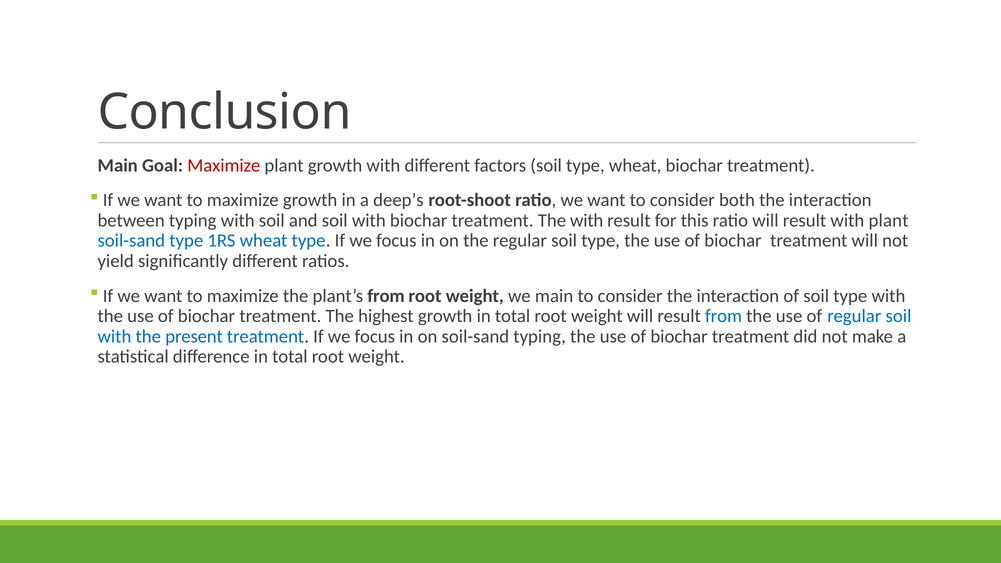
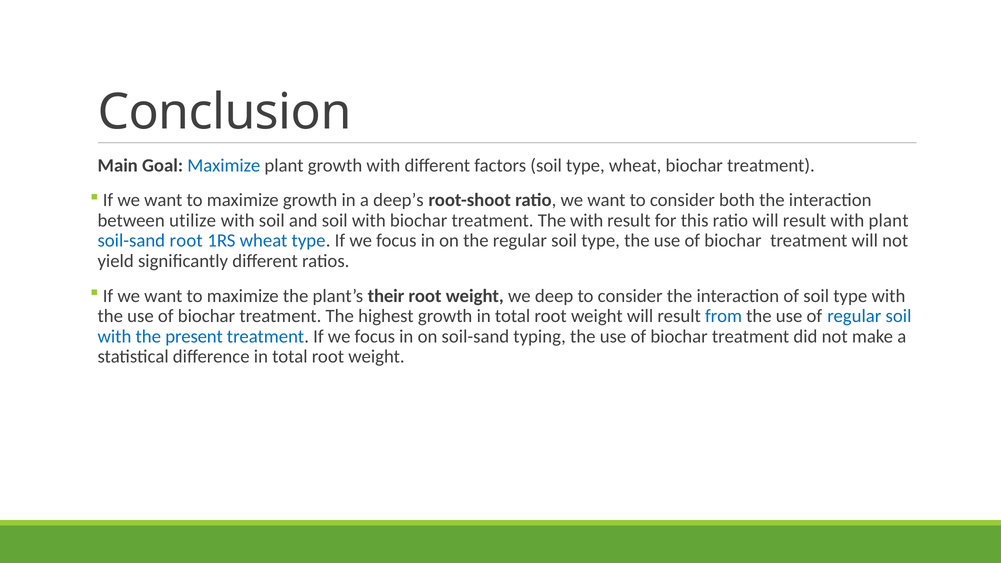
Maximize at (224, 165) colour: red -> blue
between typing: typing -> utilize
soil-sand type: type -> root
plant’s from: from -> their
we main: main -> deep
